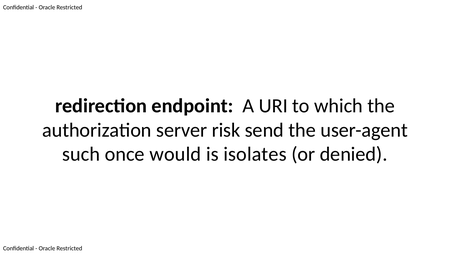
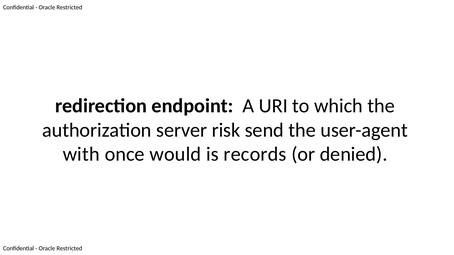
such: such -> with
isolates: isolates -> records
